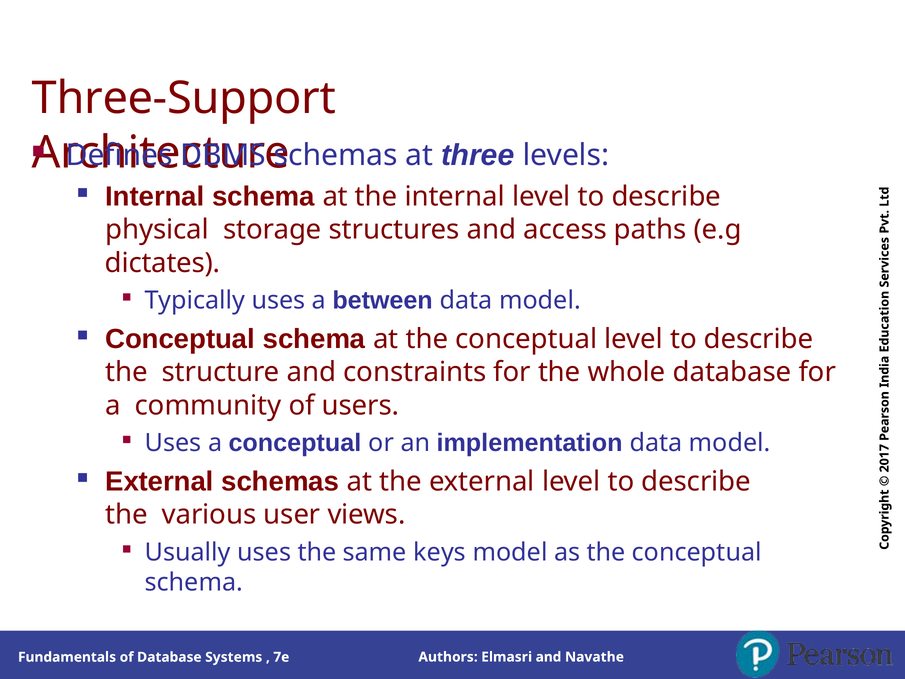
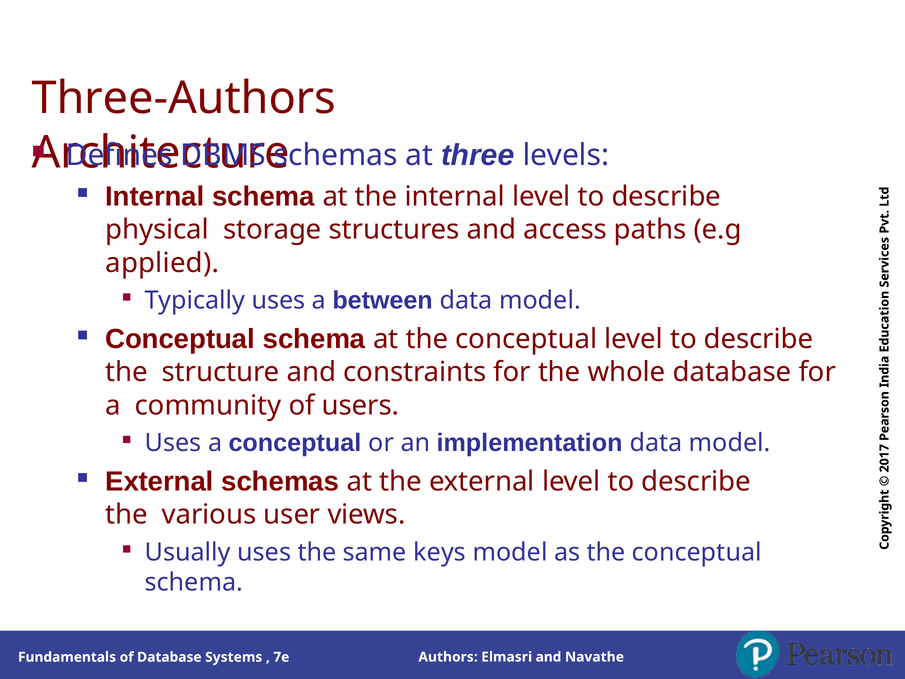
Three-Support: Three-Support -> Three-Authors
dictates: dictates -> applied
